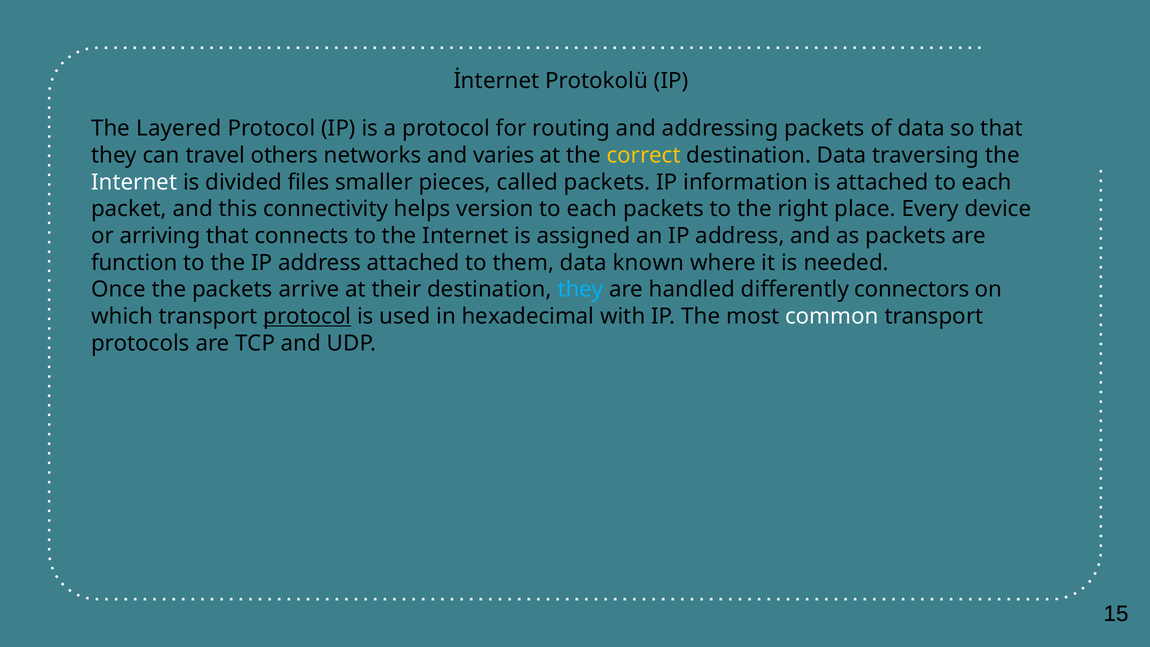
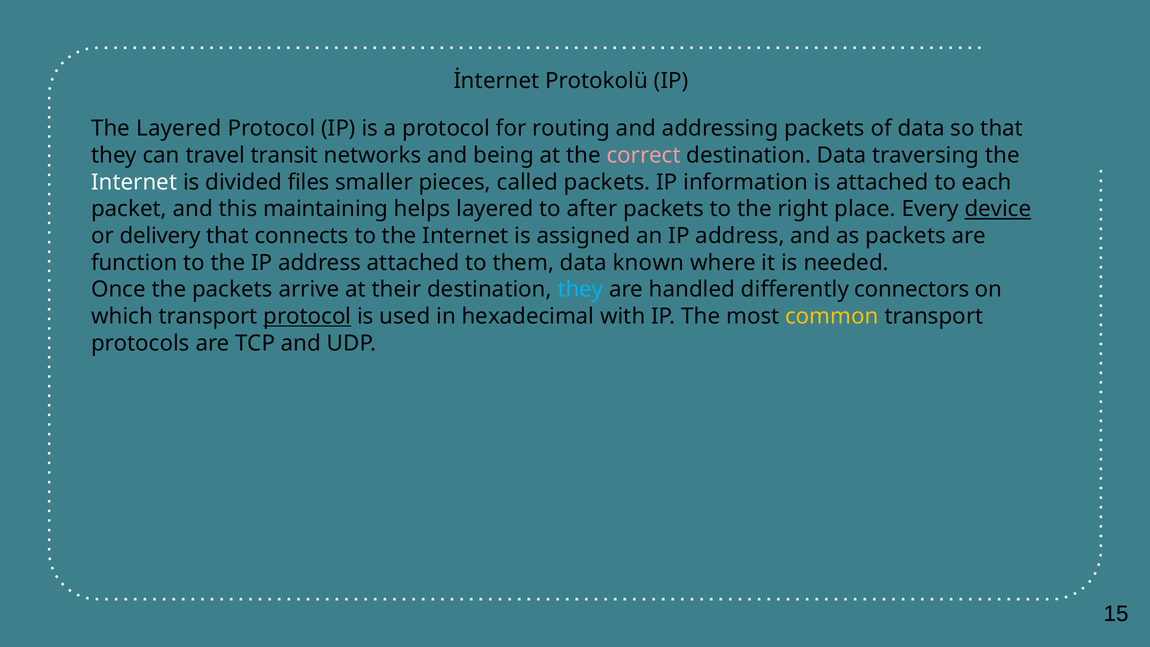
others: others -> transit
varies: varies -> being
correct colour: yellow -> pink
connectivity: connectivity -> maintaining
helps version: version -> layered
each at (592, 209): each -> after
device underline: none -> present
arriving: arriving -> delivery
common colour: white -> yellow
